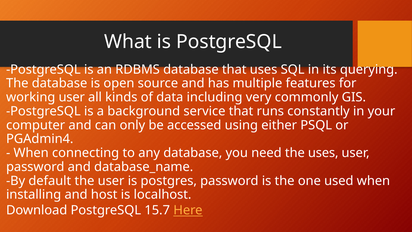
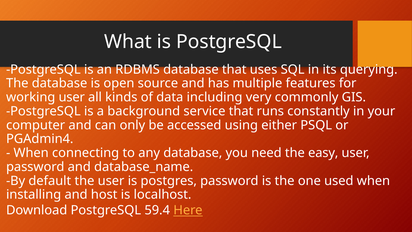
the uses: uses -> easy
15.7: 15.7 -> 59.4
